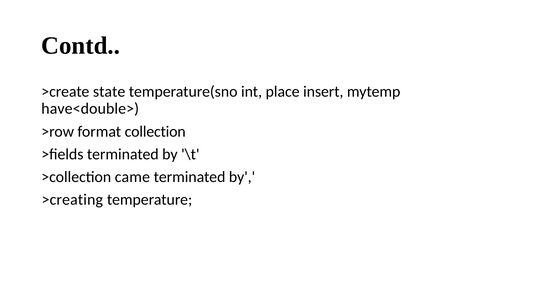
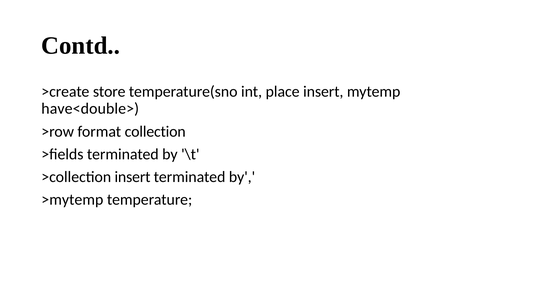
state: state -> store
>collection came: came -> insert
>creating: >creating -> >mytemp
